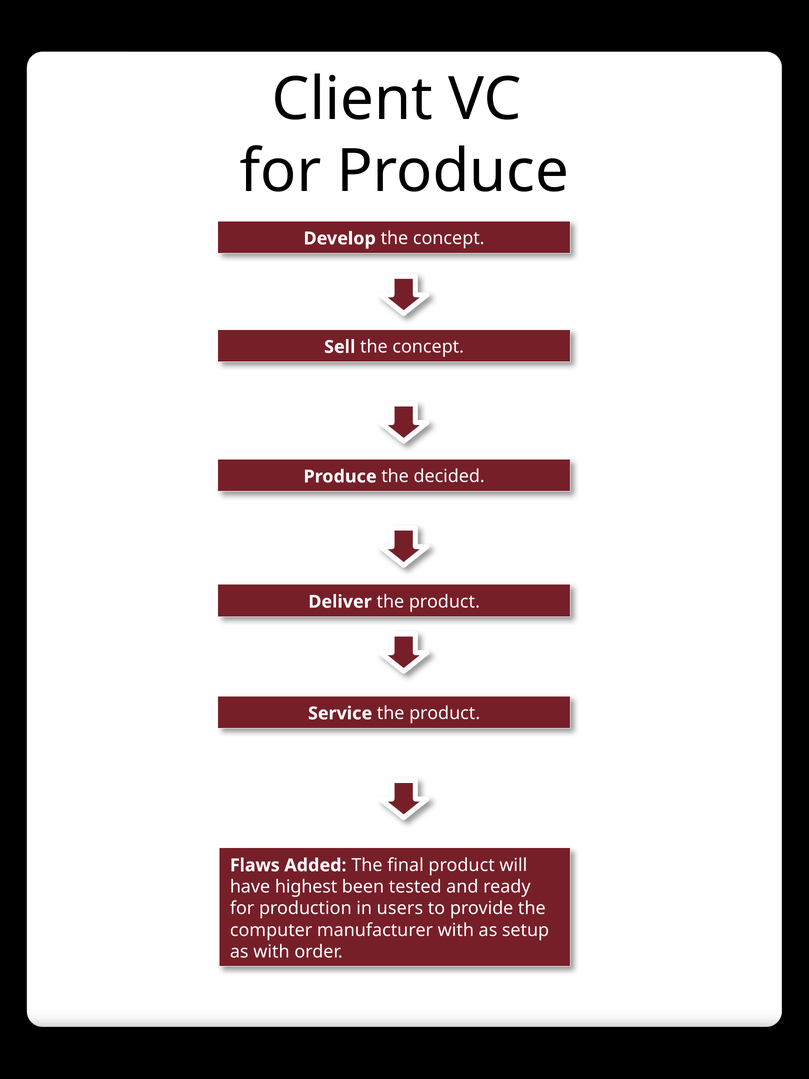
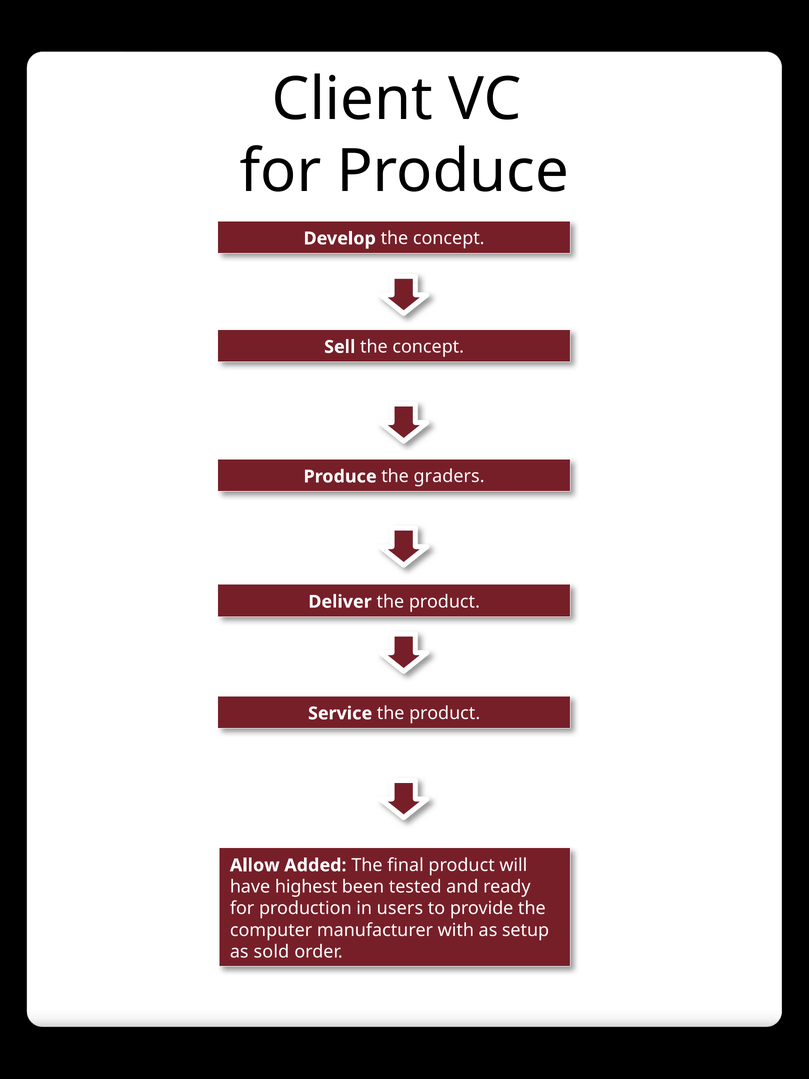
decided: decided -> graders
Flaws: Flaws -> Allow
as with: with -> sold
